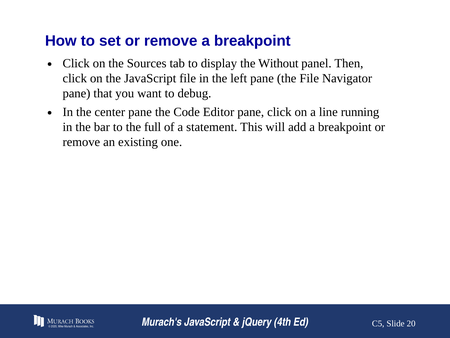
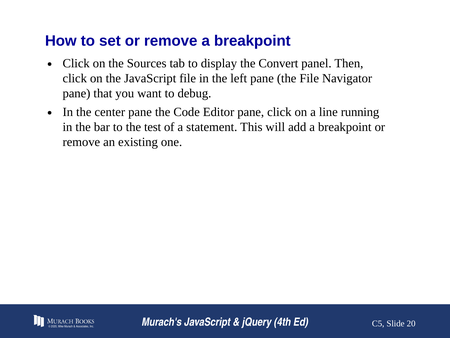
Without: Without -> Convert
full: full -> test
